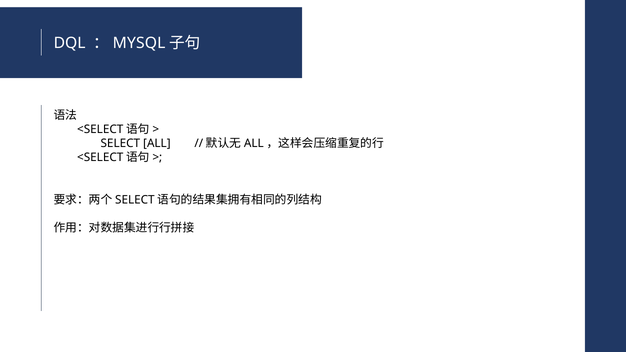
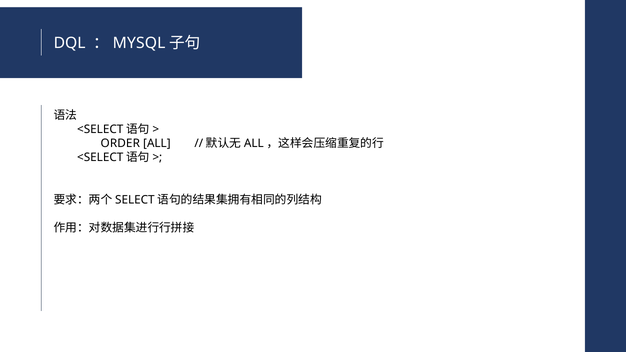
SELECT: SELECT -> ORDER
